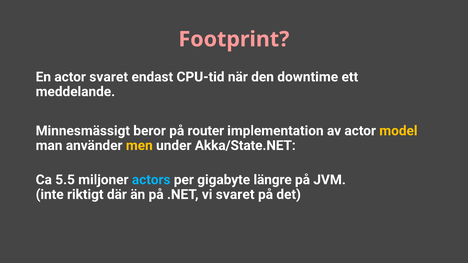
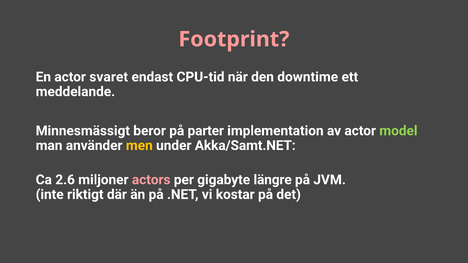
router: router -> parter
model colour: yellow -> light green
Akka/State.NET: Akka/State.NET -> Akka/Samt.NET
5.5: 5.5 -> 2.6
actors colour: light blue -> pink
vi svaret: svaret -> kostar
